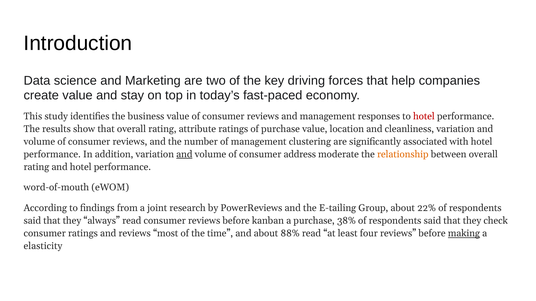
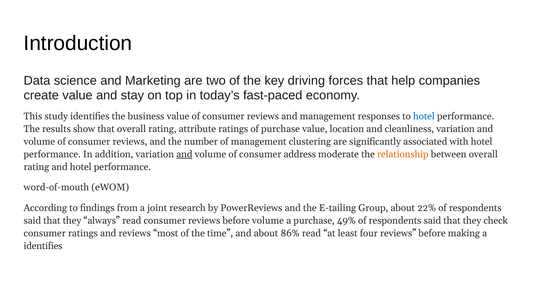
hotel at (424, 116) colour: red -> blue
before kanban: kanban -> volume
38%: 38% -> 49%
88%: 88% -> 86%
making underline: present -> none
elasticity at (43, 246): elasticity -> identifies
